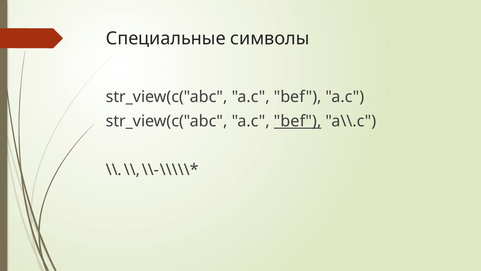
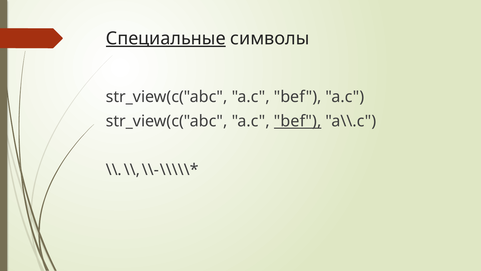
Специальные underline: none -> present
